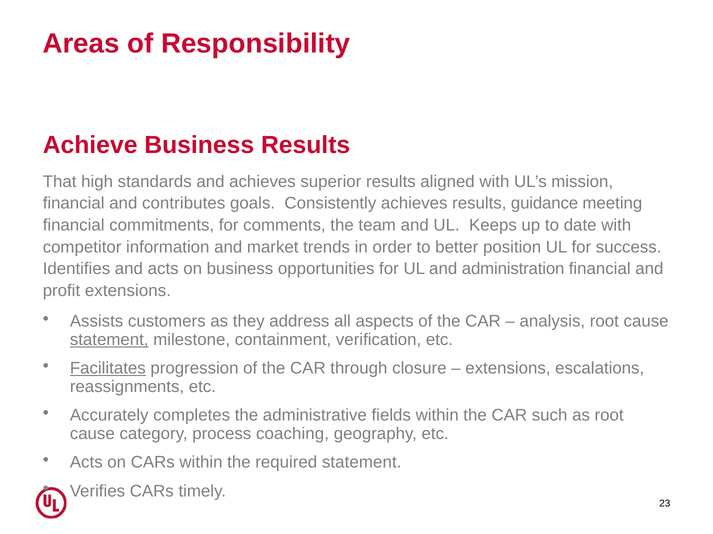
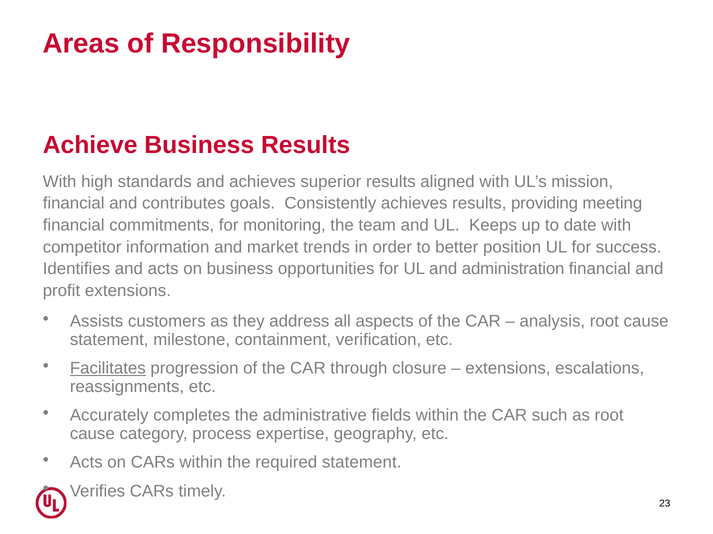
That at (60, 182): That -> With
guidance: guidance -> providing
comments: comments -> monitoring
statement at (109, 340) underline: present -> none
coaching: coaching -> expertise
